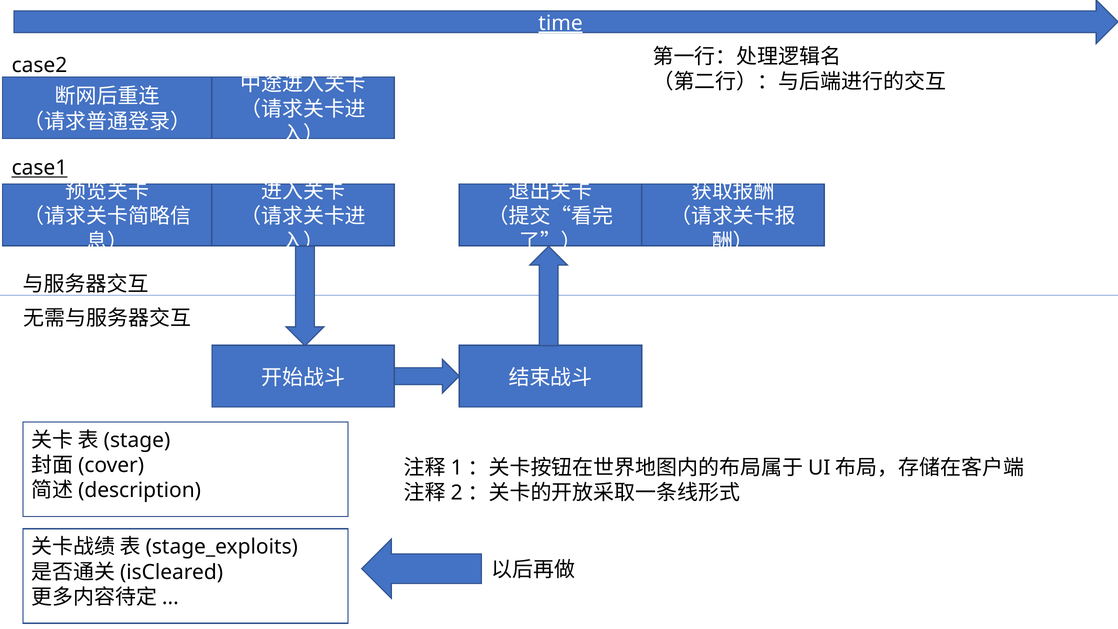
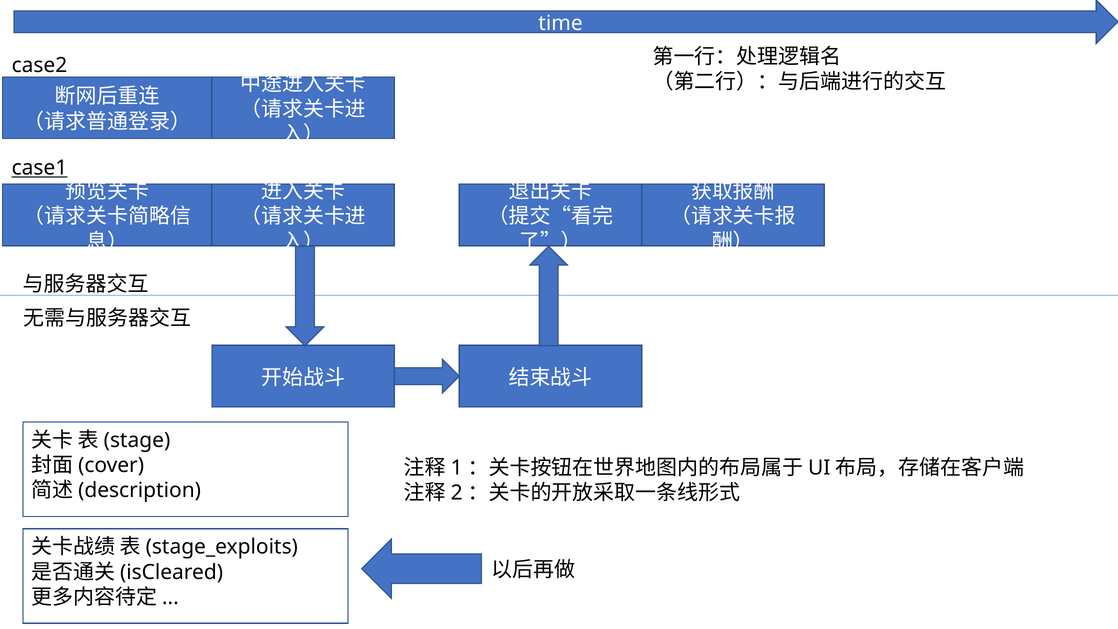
time underline: present -> none
